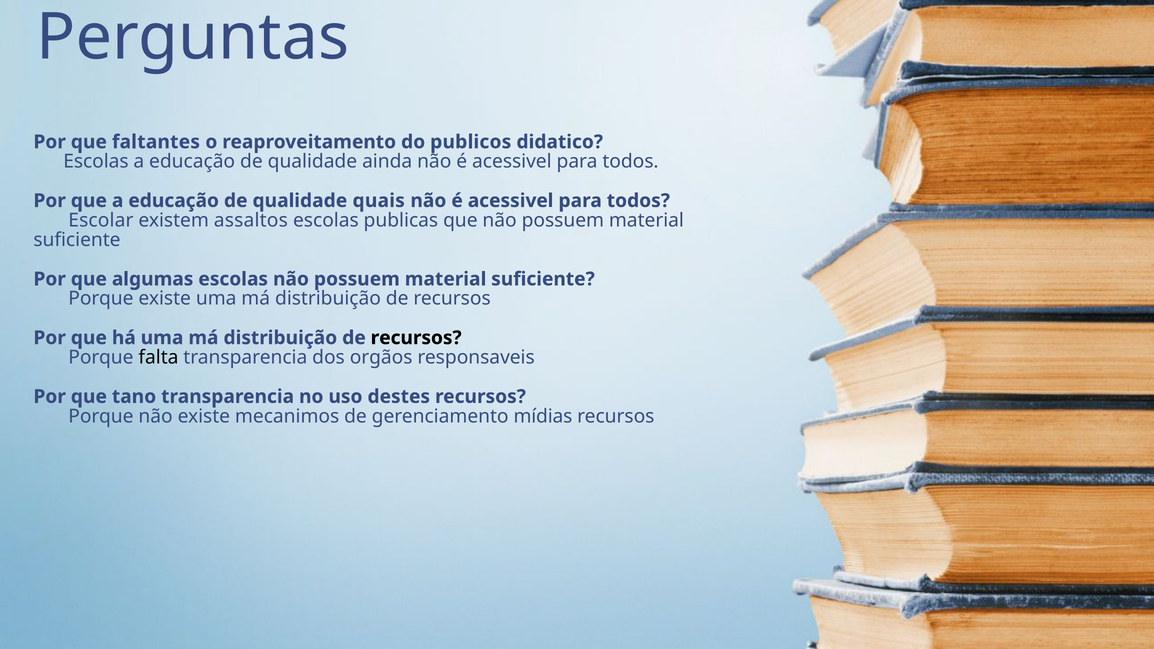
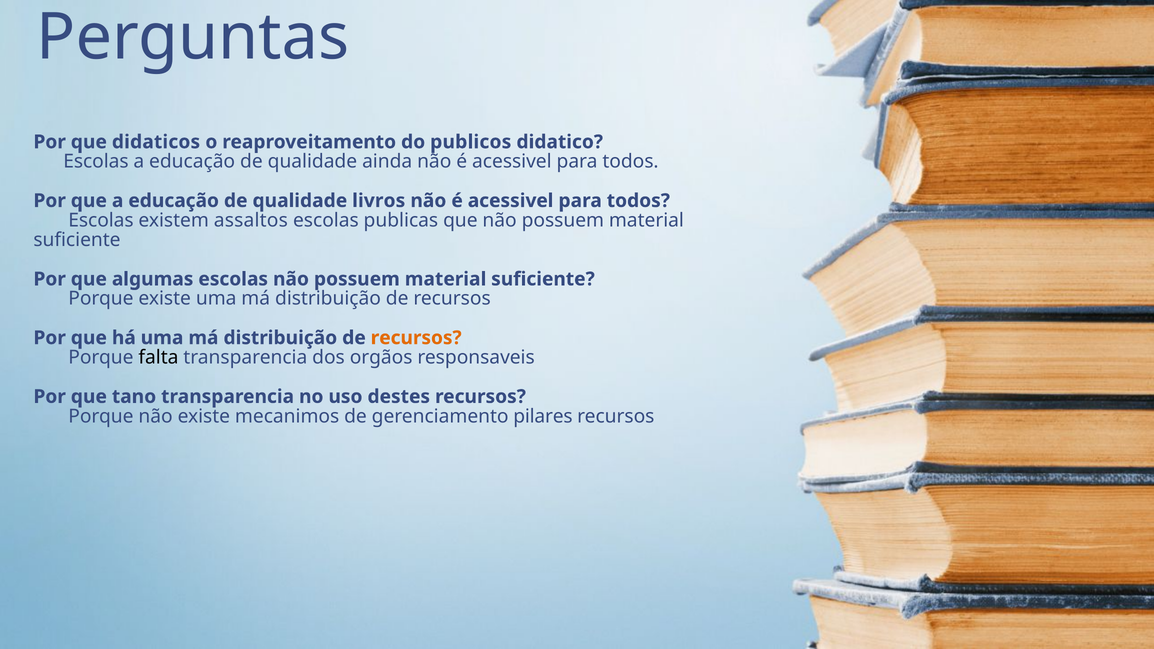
faltantes: faltantes -> didaticos
quais: quais -> livros
Escolar at (101, 220): Escolar -> Escolas
recursos at (416, 338) colour: black -> orange
mídias: mídias -> pilares
